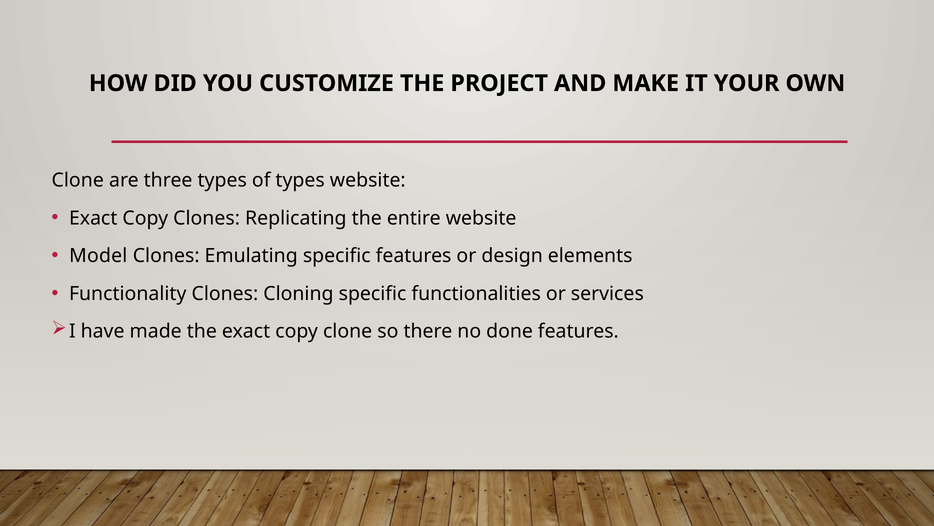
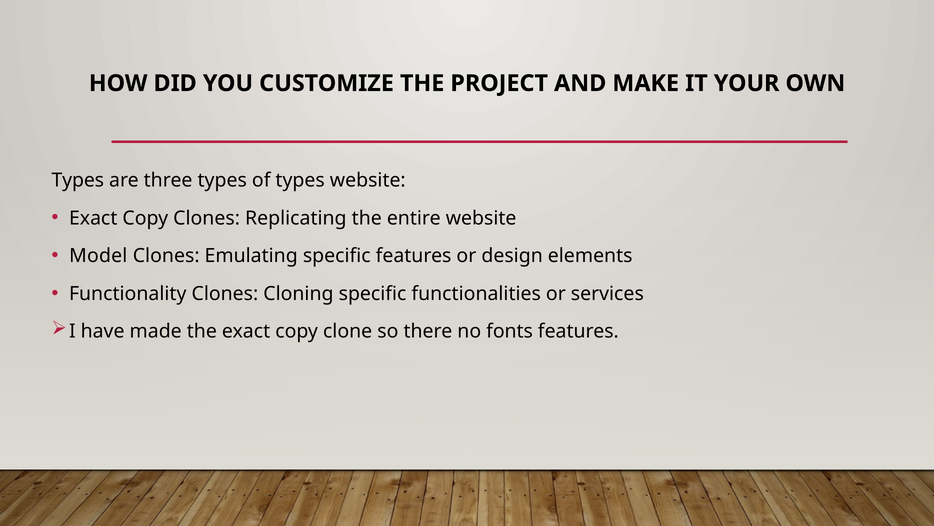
Clone at (78, 180): Clone -> Types
done: done -> fonts
